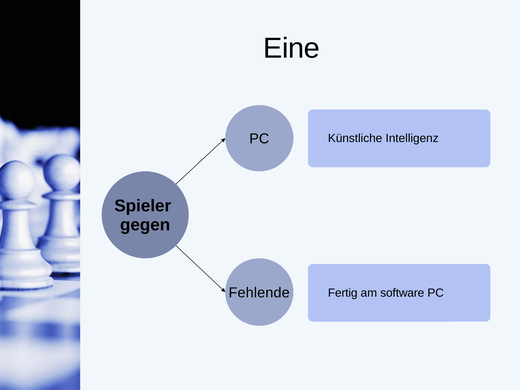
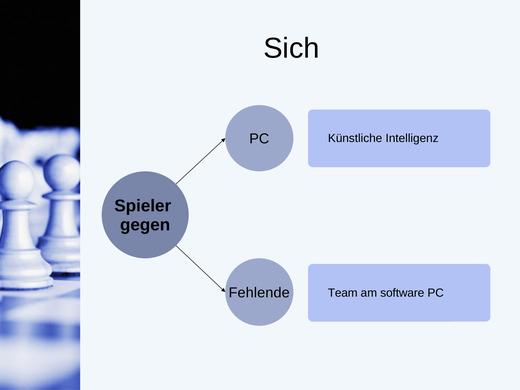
Eine: Eine -> Sich
Fertig: Fertig -> Team
